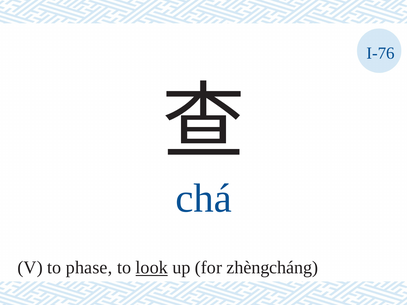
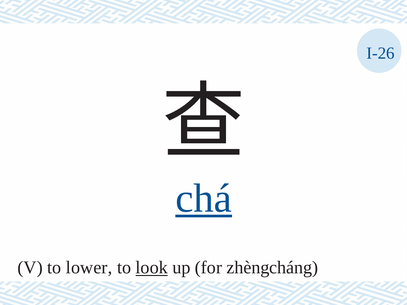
I-76: I-76 -> I-26
chá underline: none -> present
phase: phase -> lower
